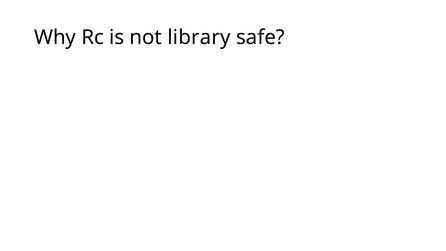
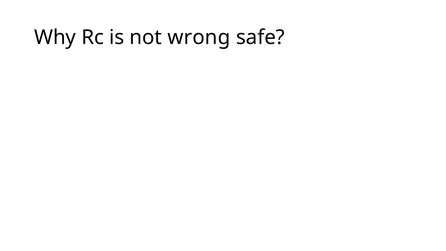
library: library -> wrong
